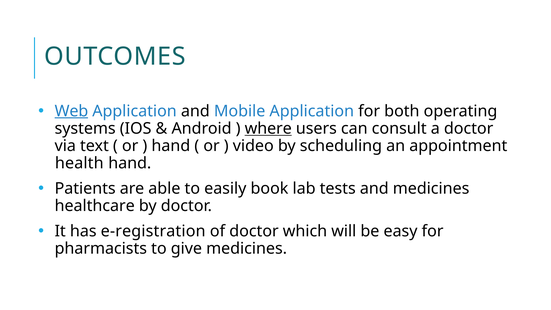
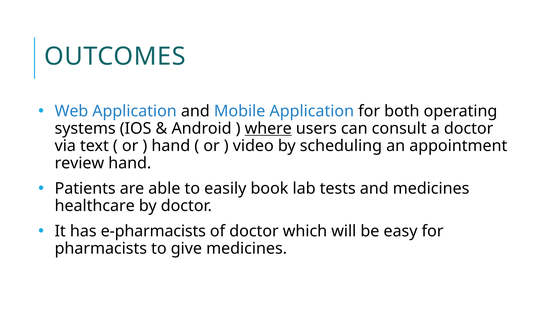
Web underline: present -> none
health: health -> review
e-registration: e-registration -> e-pharmacists
